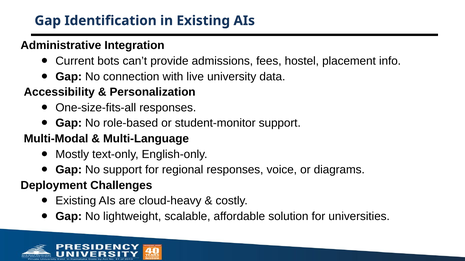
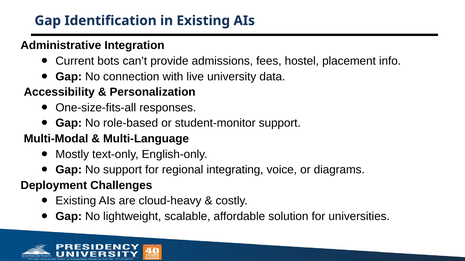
regional responses: responses -> integrating
